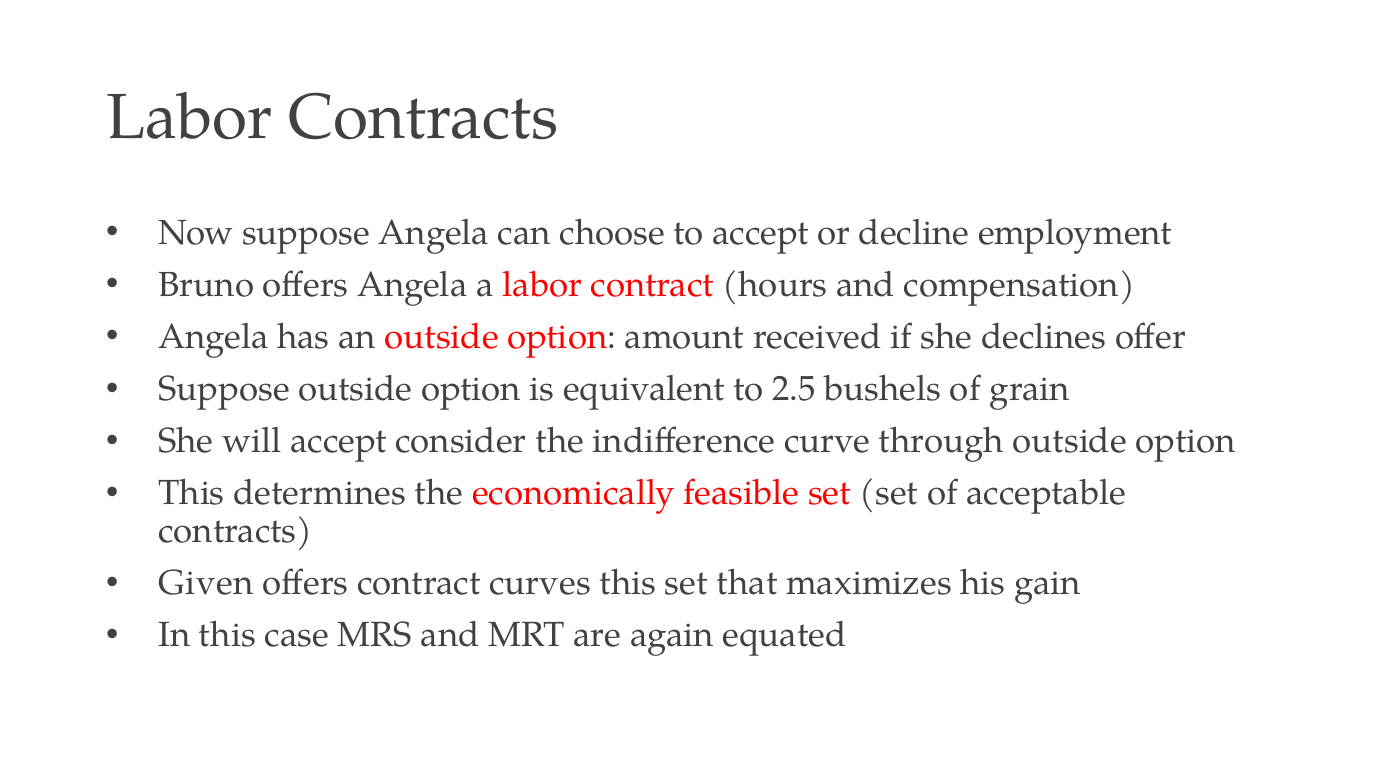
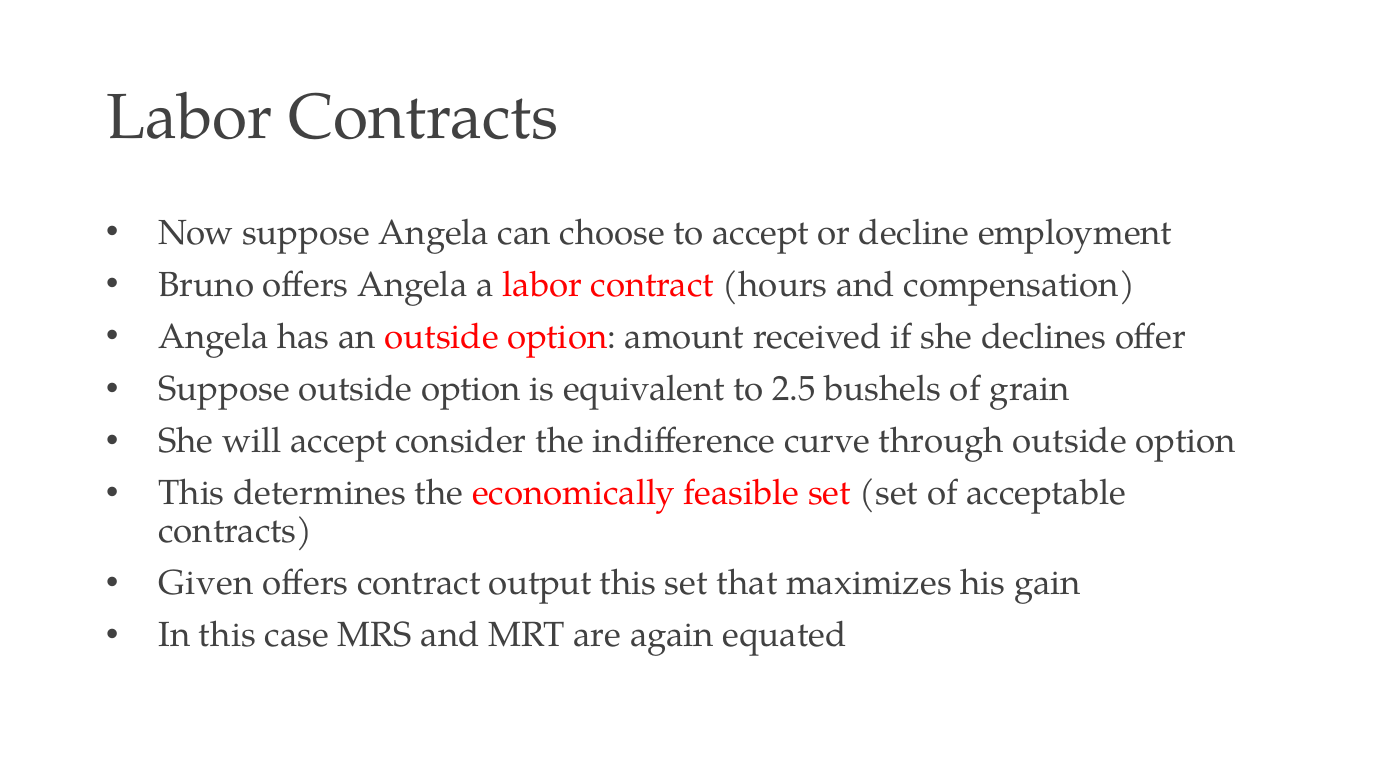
curves: curves -> output
